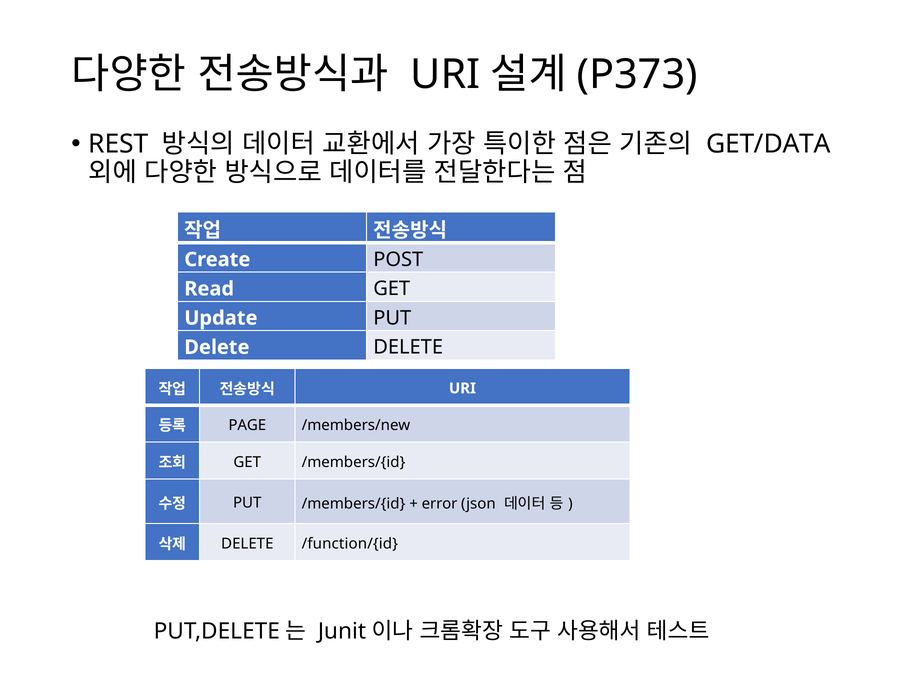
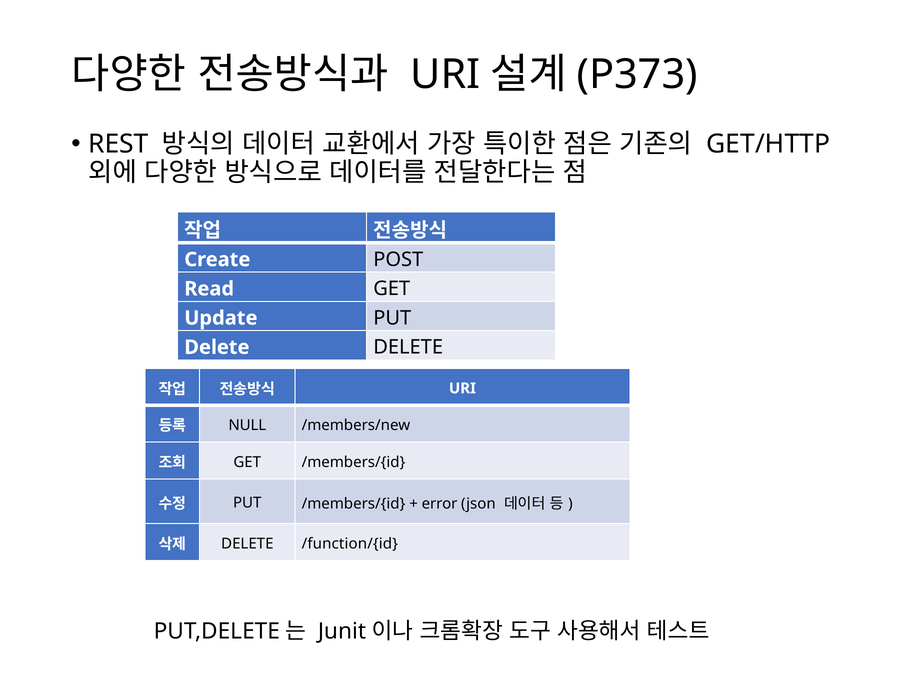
GET/DATA: GET/DATA -> GET/HTTP
PAGE: PAGE -> NULL
